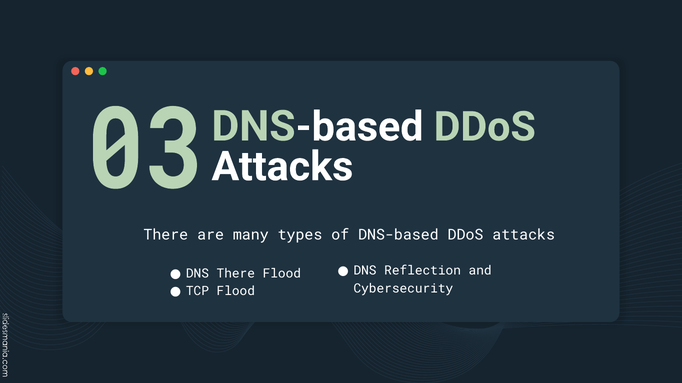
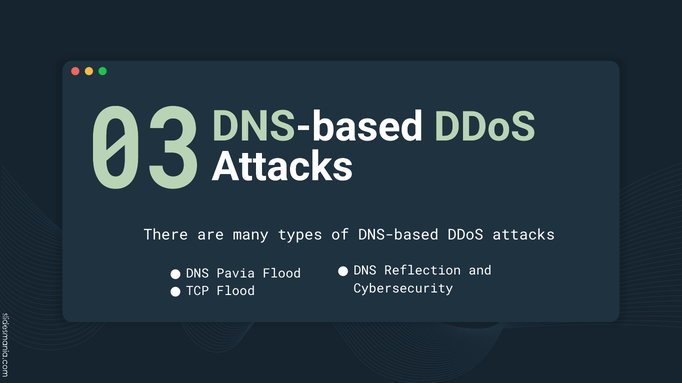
DNS There: There -> Pavia
